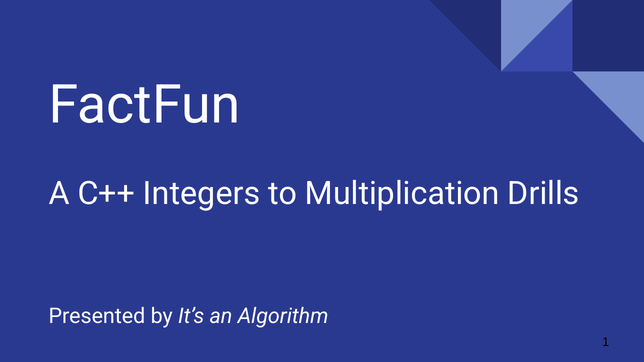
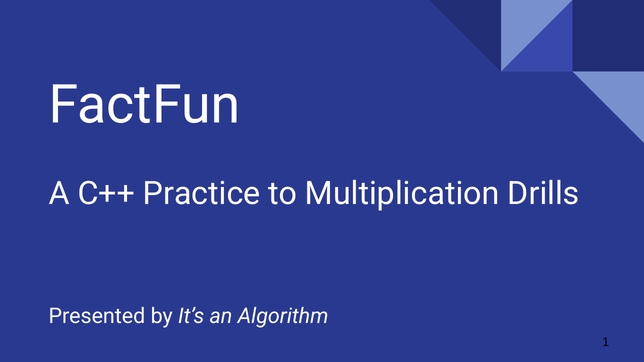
Integers: Integers -> Practice
